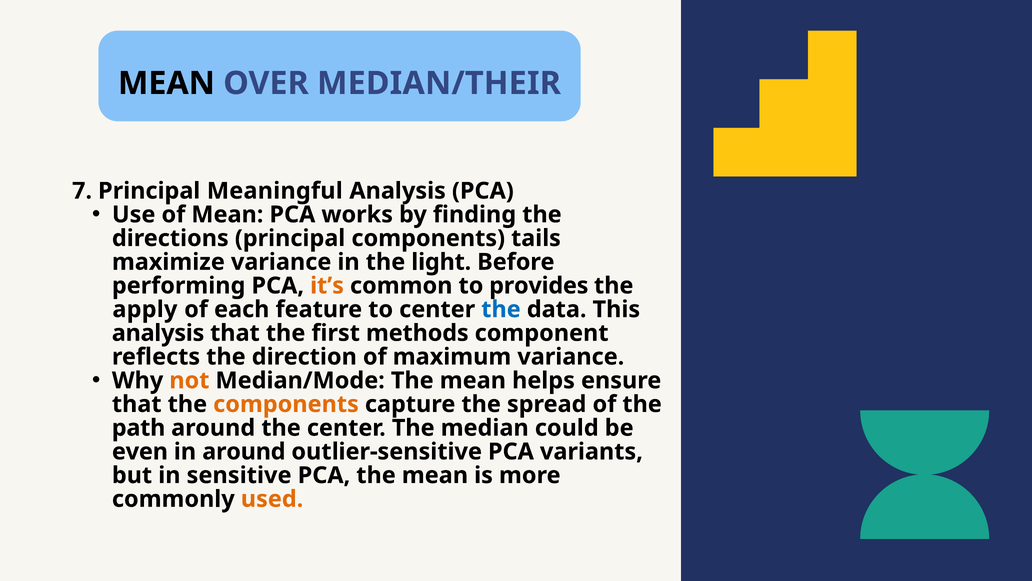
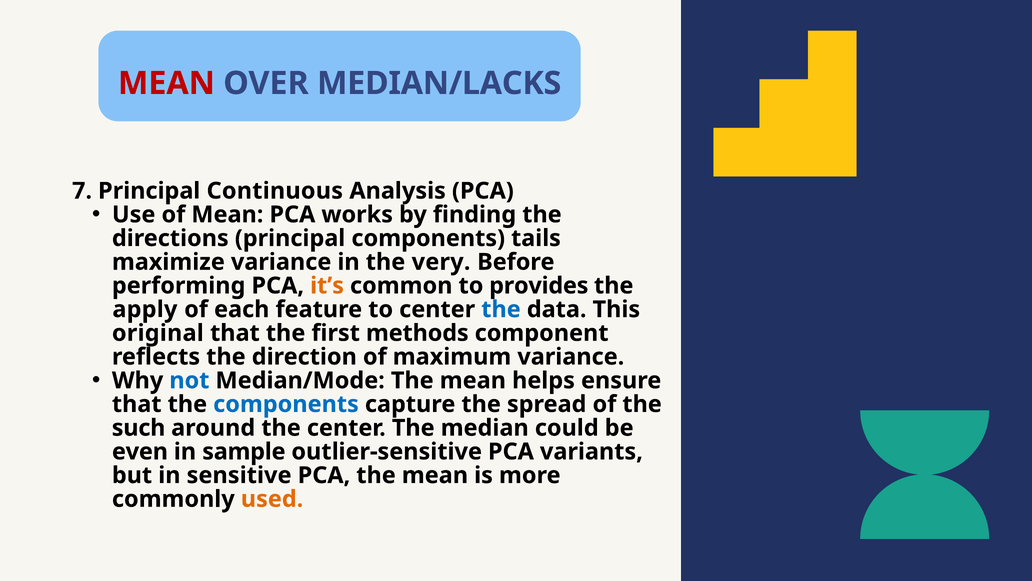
MEAN at (166, 83) colour: black -> red
MEDIAN/THEIR: MEDIAN/THEIR -> MEDIAN/LACKS
Meaningful: Meaningful -> Continuous
light: light -> very
analysis at (158, 333): analysis -> original
not colour: orange -> blue
components at (286, 404) colour: orange -> blue
path: path -> such
in around: around -> sample
